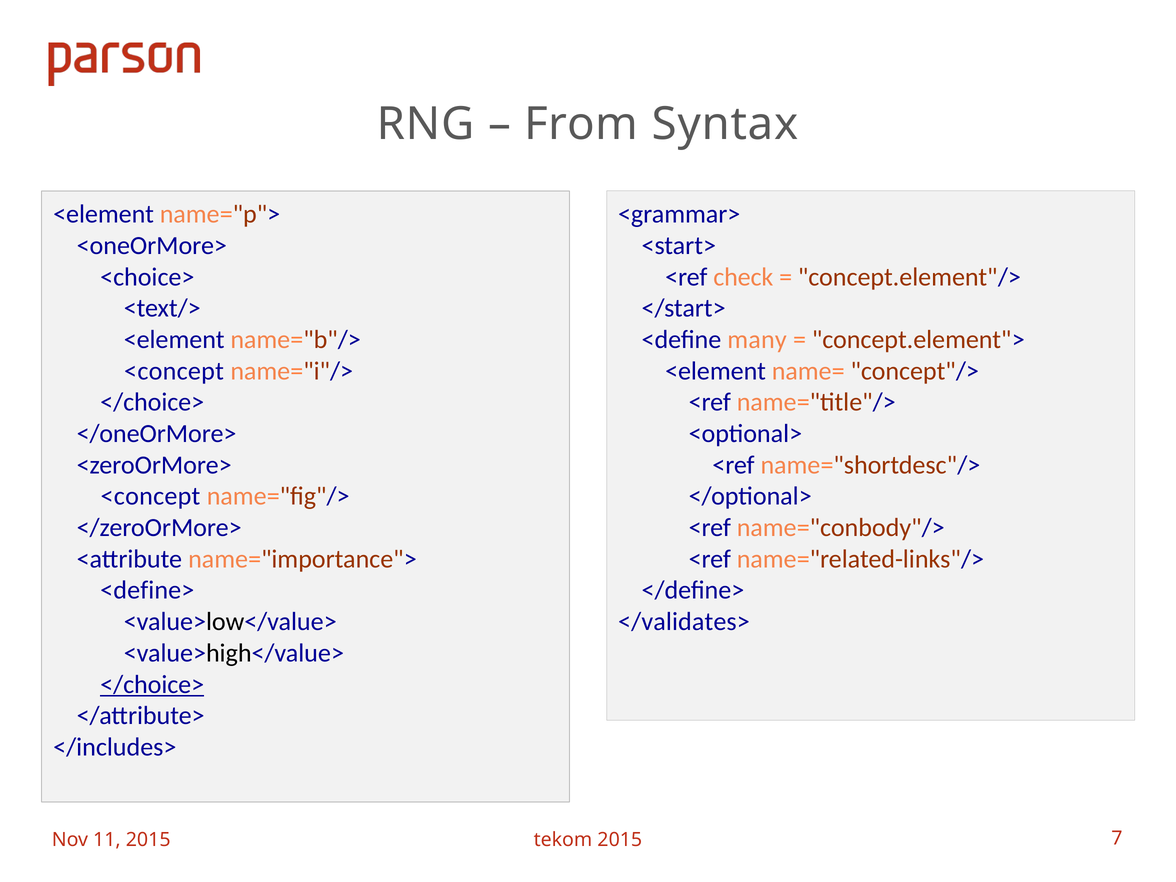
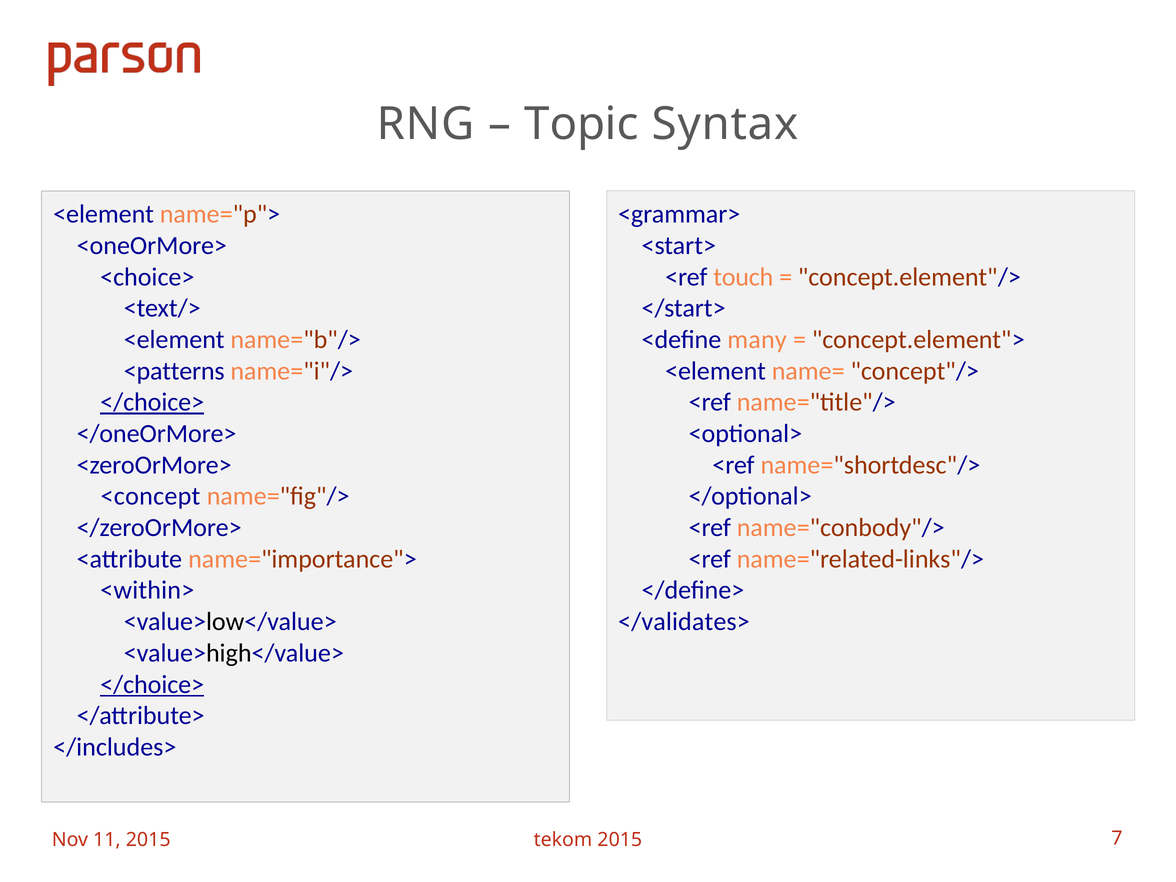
From: From -> Topic
check: check -> touch
<concept at (174, 371): <concept -> <patterns
</choice> at (152, 402) underline: none -> present
<define>: <define> -> <within>
